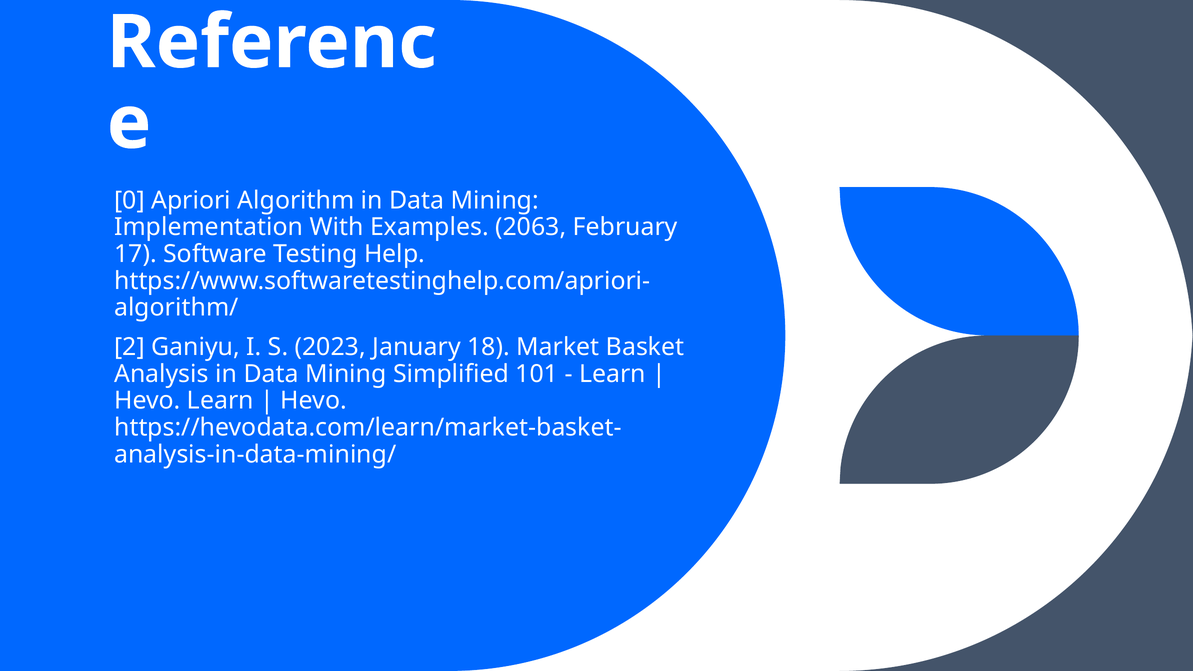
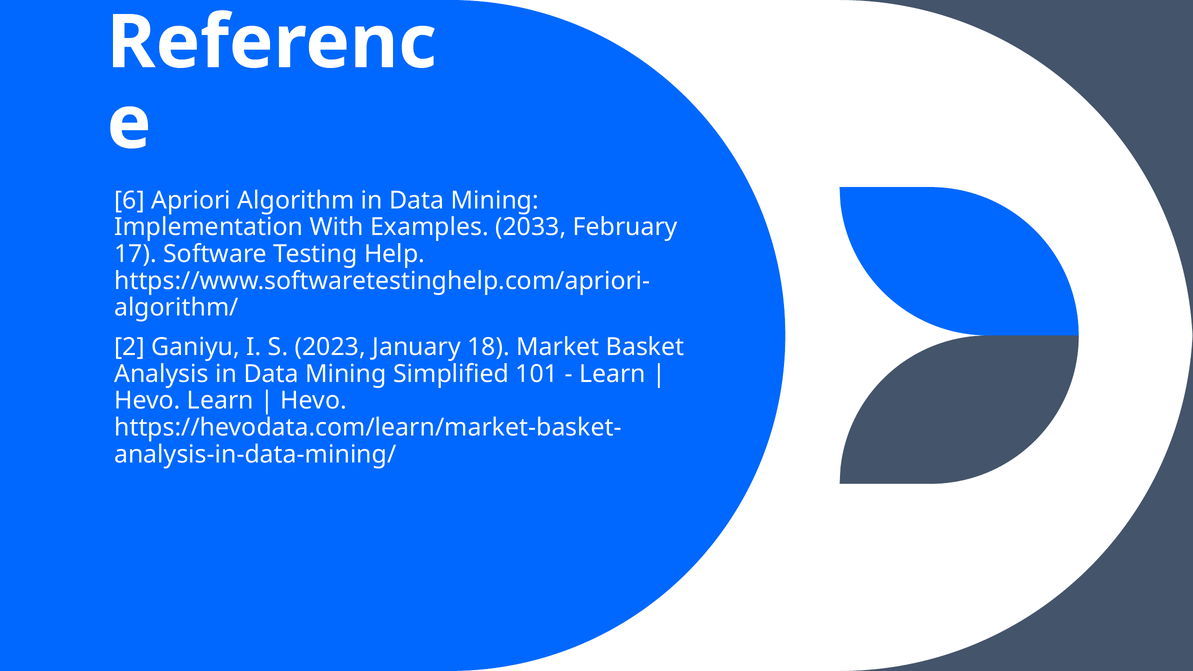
0: 0 -> 6
2063: 2063 -> 2033
